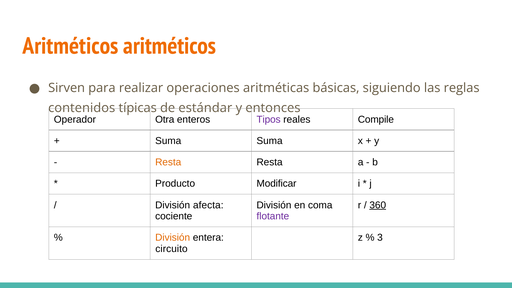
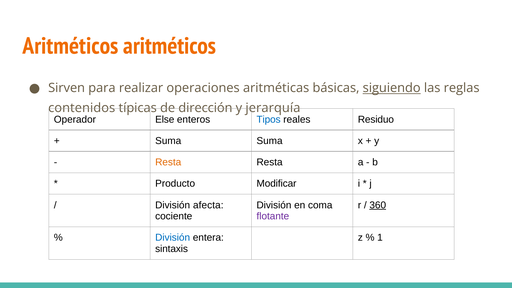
siguiendo underline: none -> present
estándar: estándar -> dirección
entonces: entonces -> jerarquía
Otra: Otra -> Else
Tipos colour: purple -> blue
Compile: Compile -> Residuo
División at (173, 238) colour: orange -> blue
3: 3 -> 1
circuito: circuito -> sintaxis
